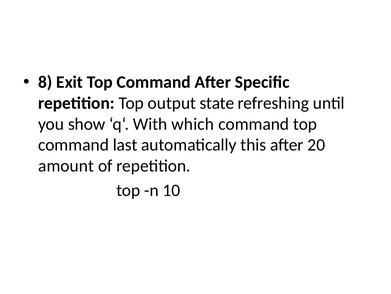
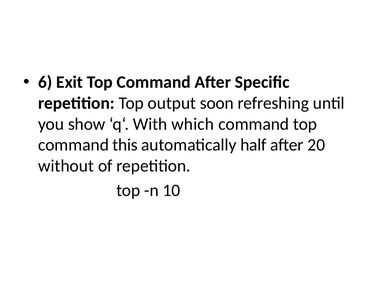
8: 8 -> 6
state: state -> soon
last: last -> this
this: this -> half
amount: amount -> without
